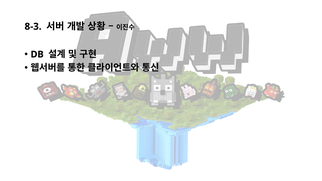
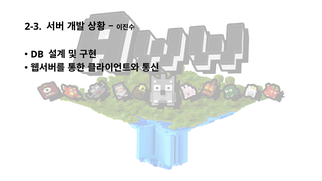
8-3: 8-3 -> 2-3
